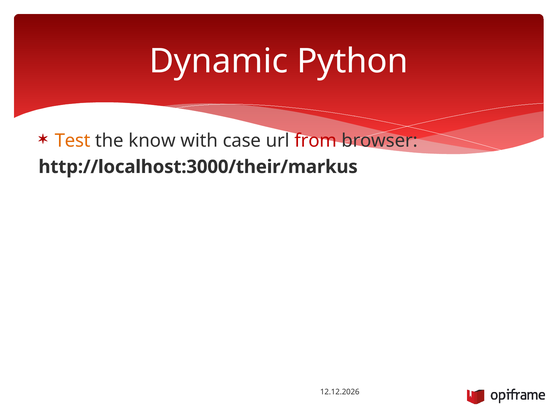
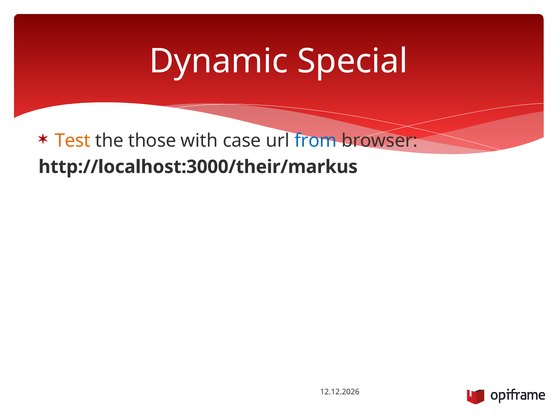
Python: Python -> Special
know: know -> those
from colour: red -> blue
